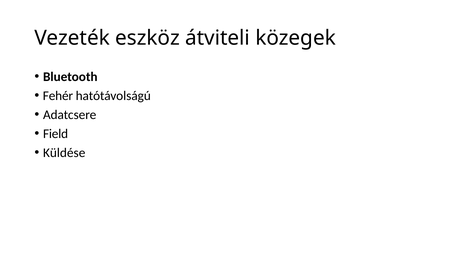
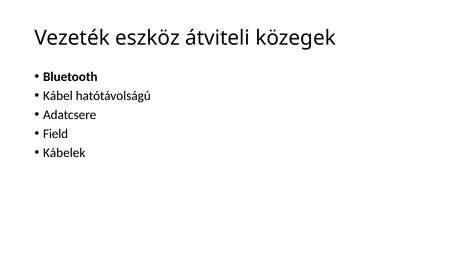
Fehér: Fehér -> Kábel
Küldése: Küldése -> Kábelek
